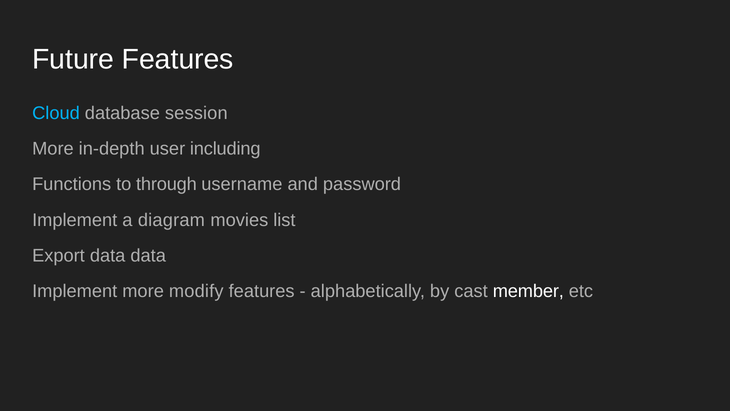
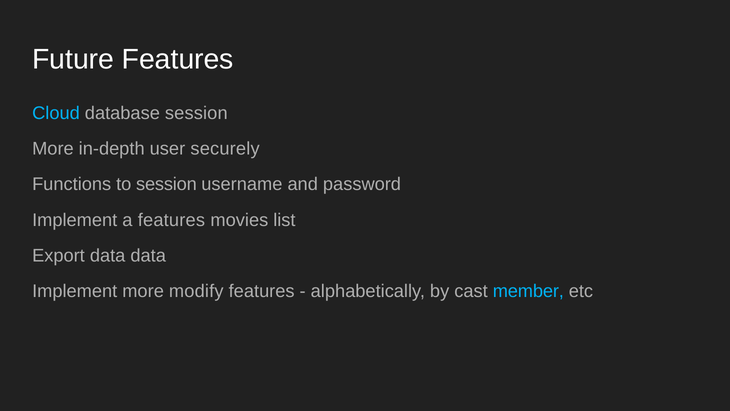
including: including -> securely
to through: through -> session
a diagram: diagram -> features
member colour: white -> light blue
